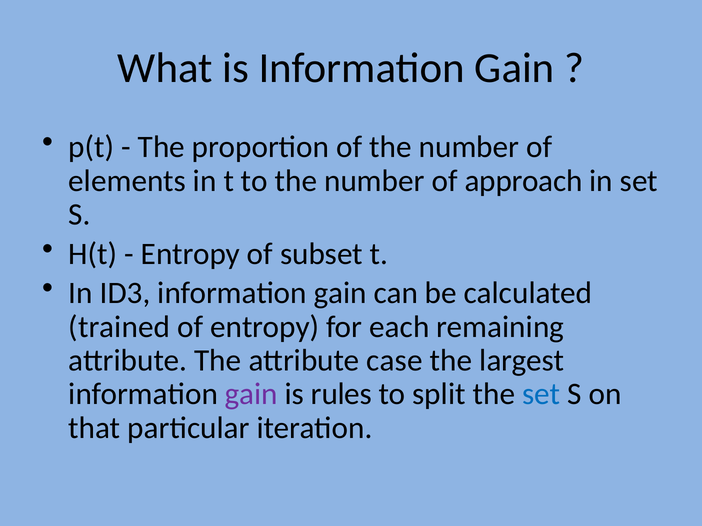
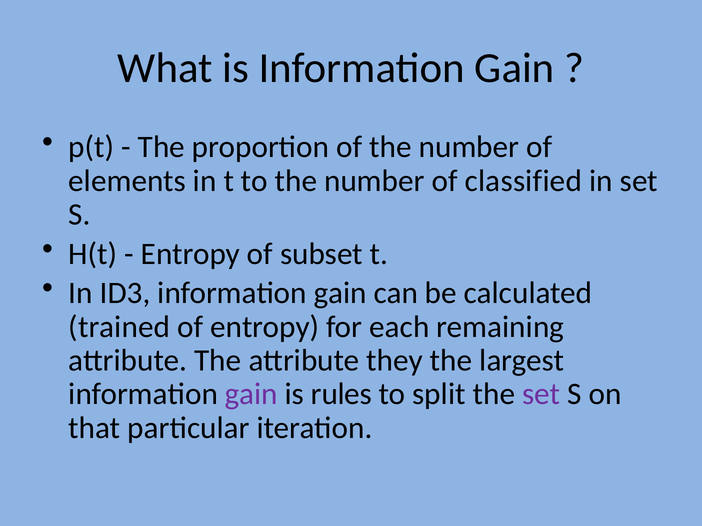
approach: approach -> classified
case: case -> they
set at (541, 395) colour: blue -> purple
